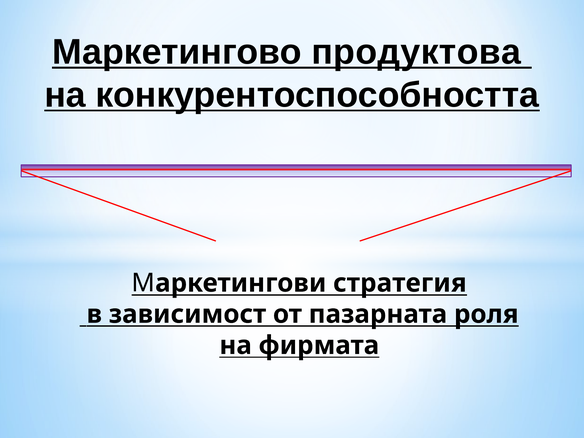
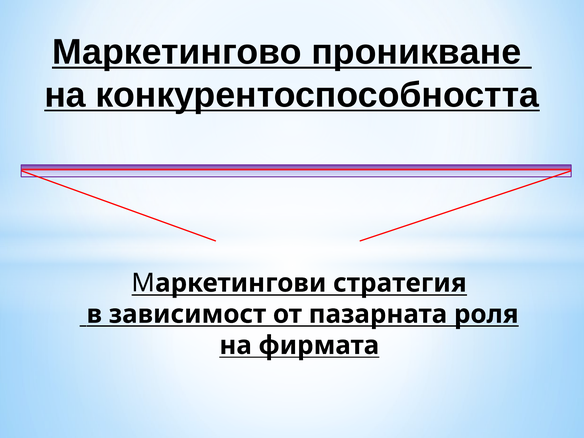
продуктова: продуктова -> проникване
